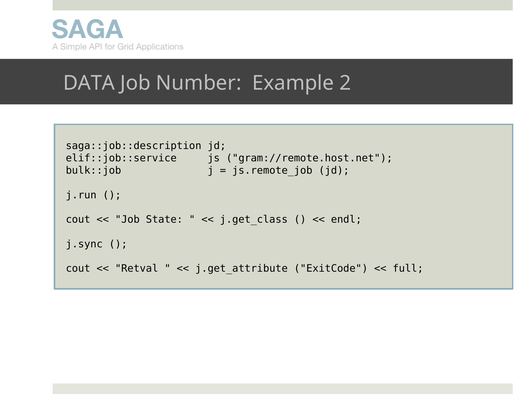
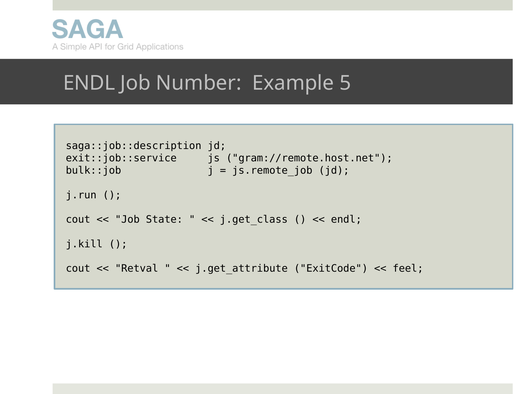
DATA at (89, 83): DATA -> ENDL
2: 2 -> 5
elif::job::service: elif::job::service -> exit::job::service
j.sync: j.sync -> j.kill
full: full -> feel
